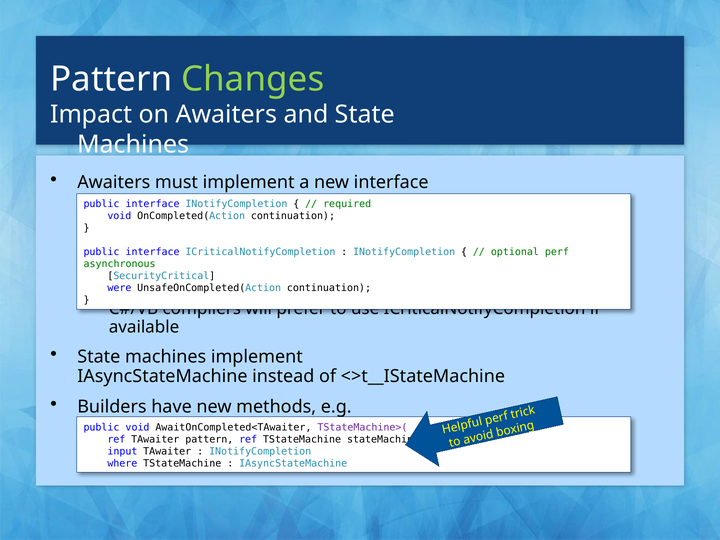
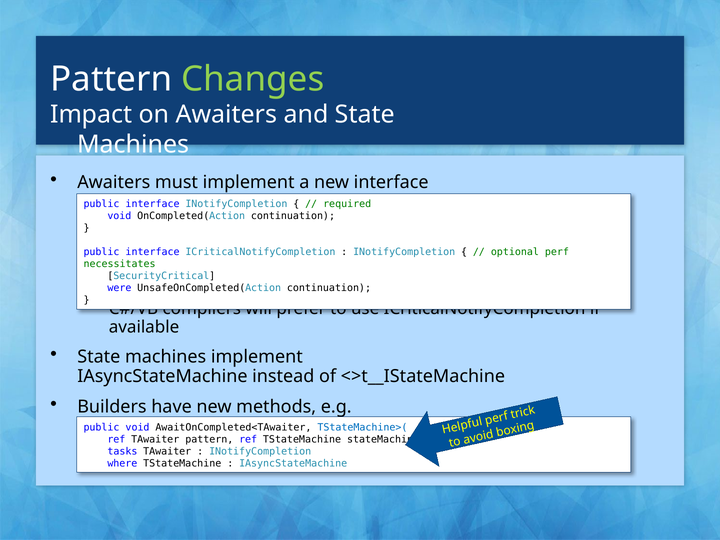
asynchronous: asynchronous -> necessitates
TStateMachine>( colour: purple -> blue
input: input -> tasks
